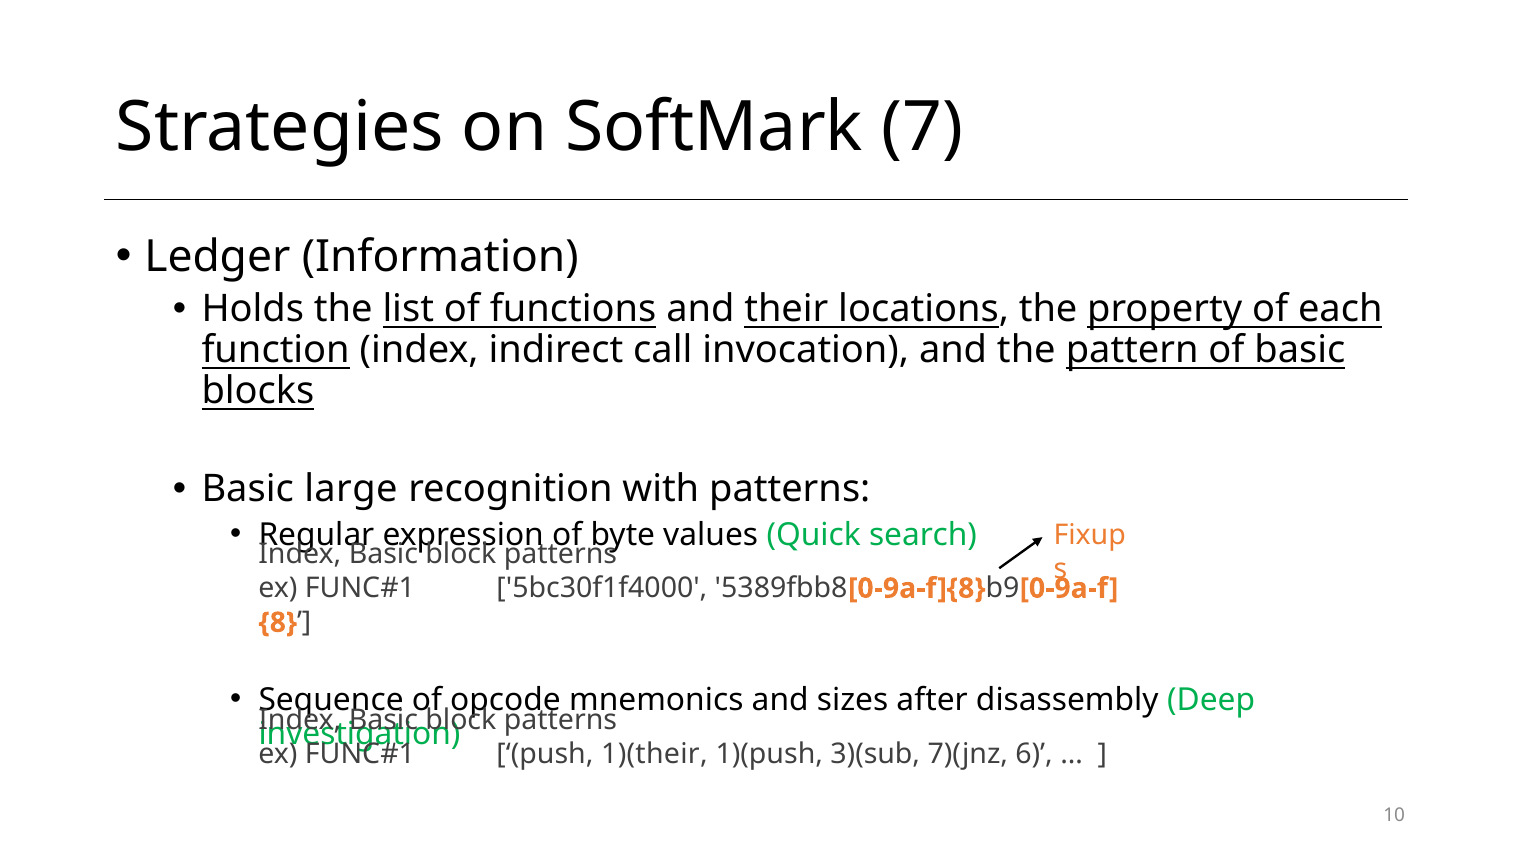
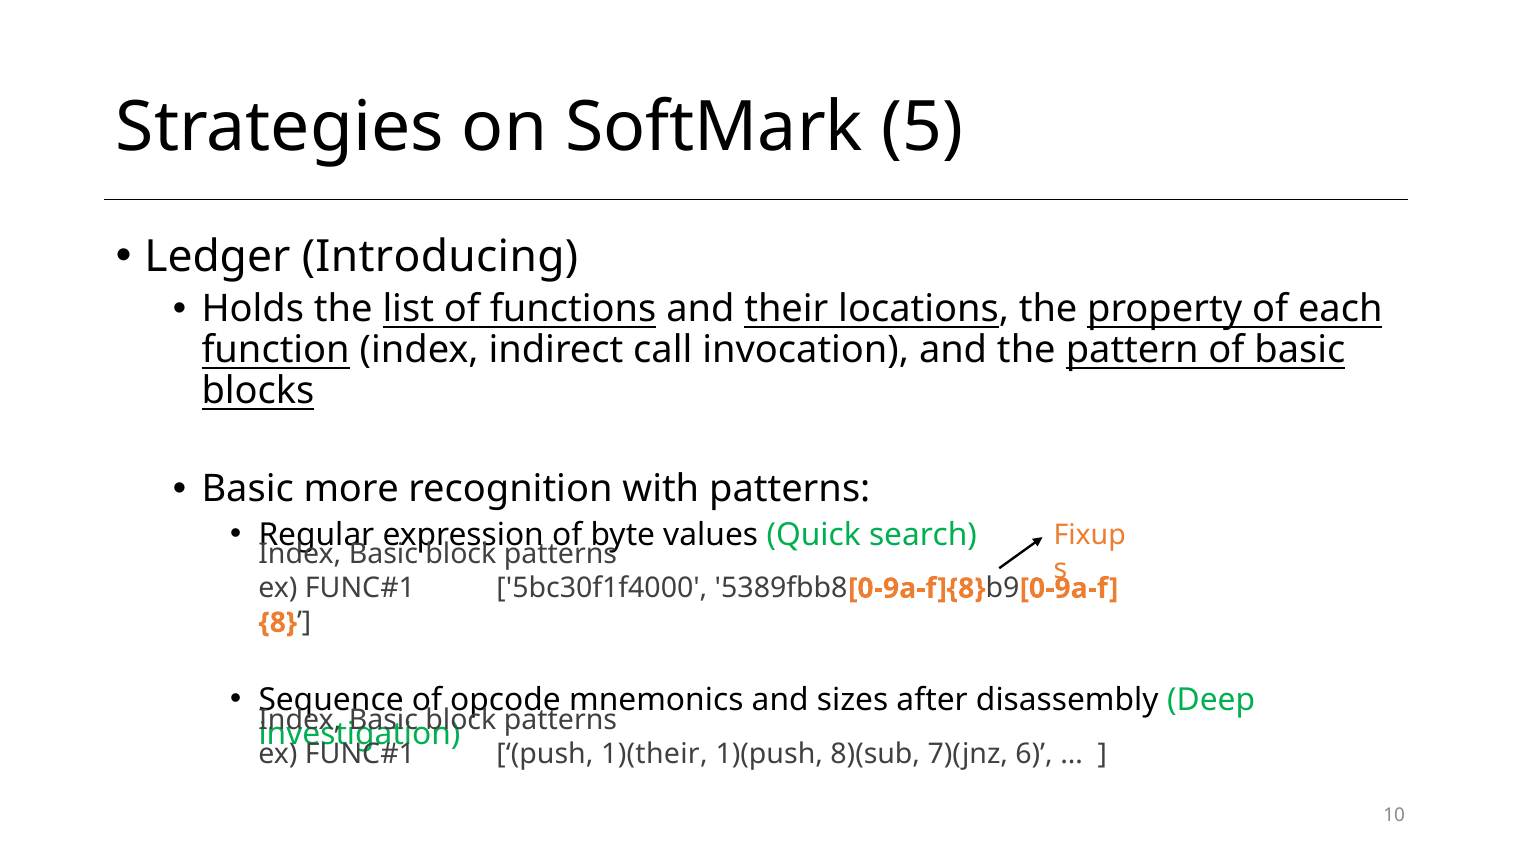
7: 7 -> 5
Information: Information -> Introducing
large: large -> more
3)(sub: 3)(sub -> 8)(sub
